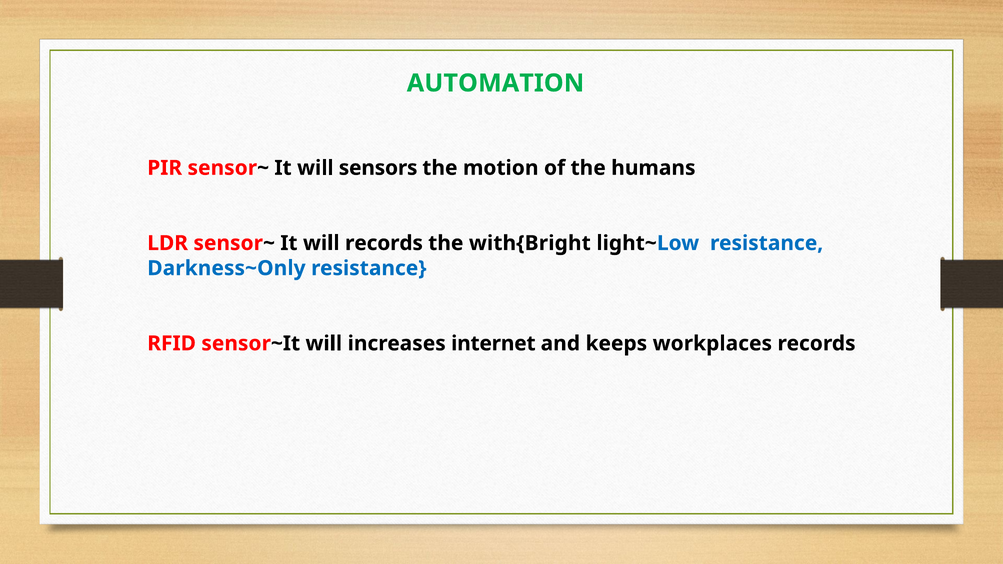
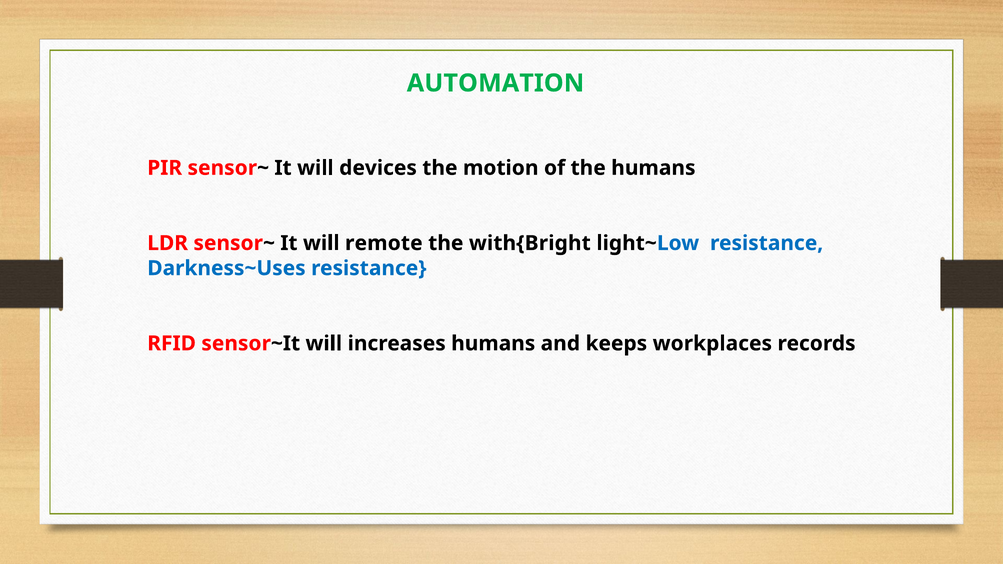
sensors: sensors -> devices
will records: records -> remote
Darkness~Only: Darkness~Only -> Darkness~Uses
increases internet: internet -> humans
